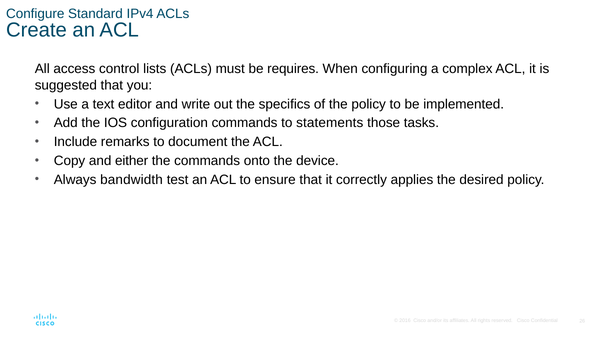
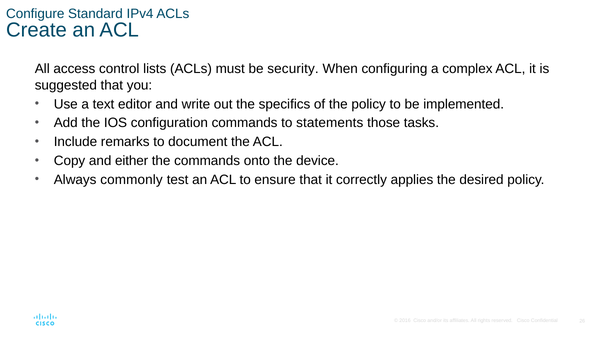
requires: requires -> security
bandwidth: bandwidth -> commonly
